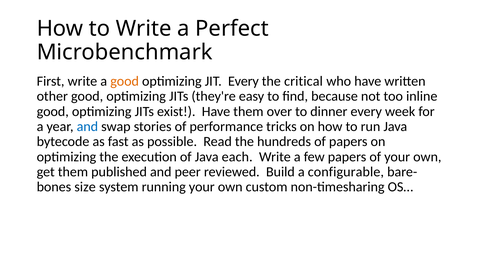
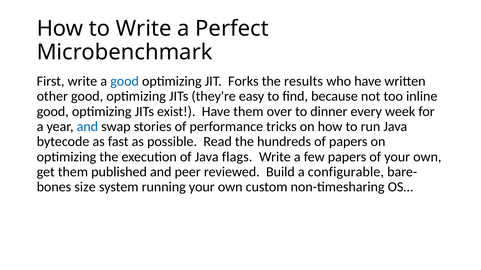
good at (125, 81) colour: orange -> blue
JIT Every: Every -> Forks
critical: critical -> results
each: each -> flags
